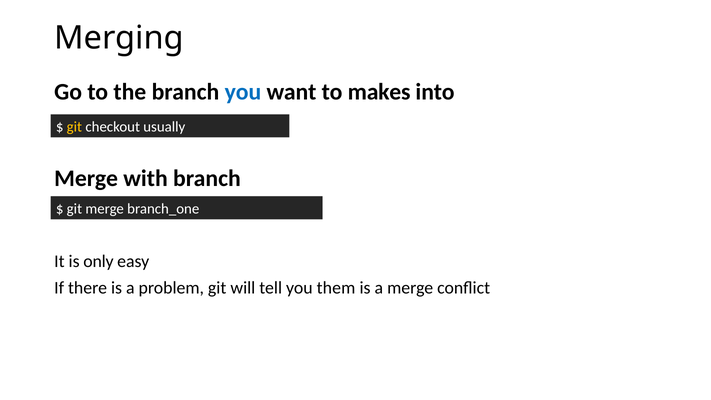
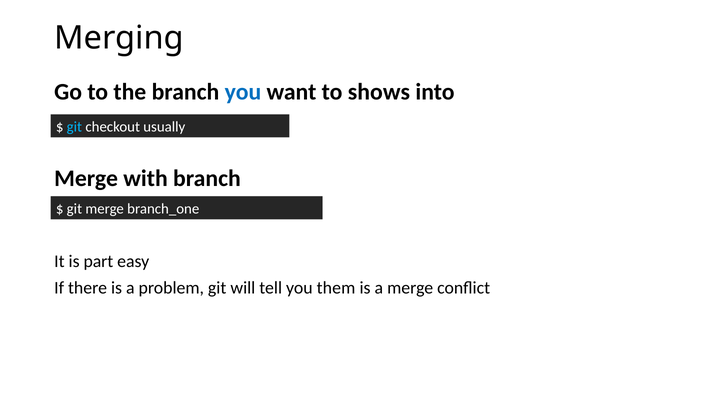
makes: makes -> shows
git at (74, 127) colour: yellow -> light blue
only: only -> part
